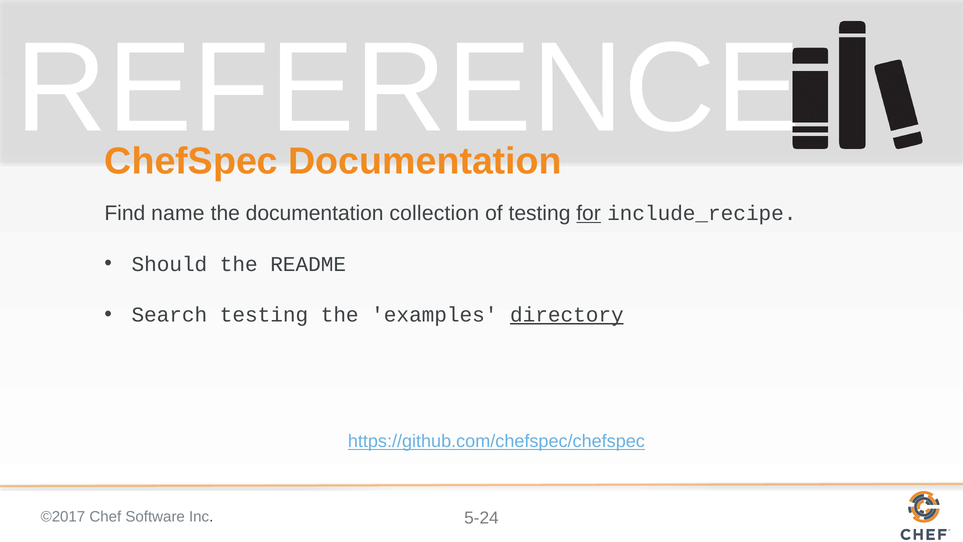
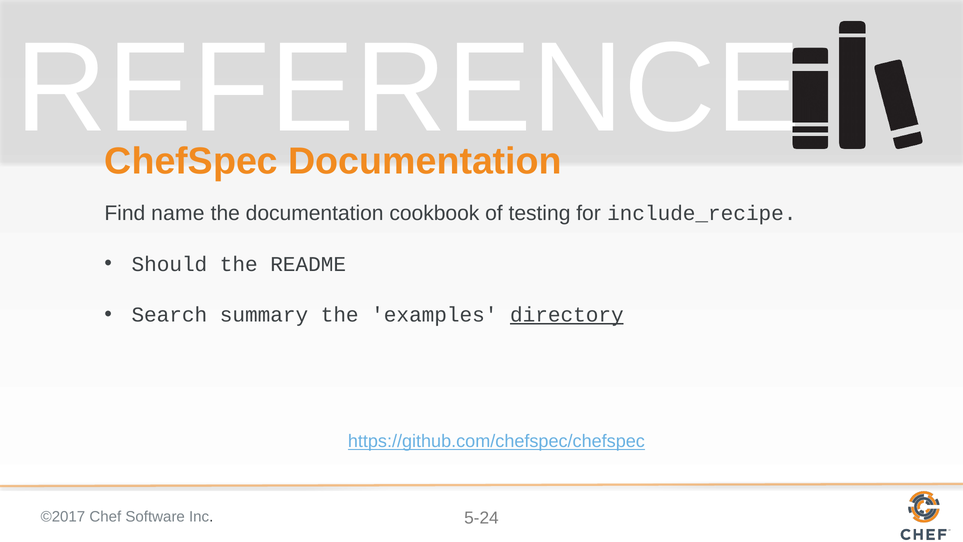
collection: collection -> cookbook
for underline: present -> none
Search testing: testing -> summary
